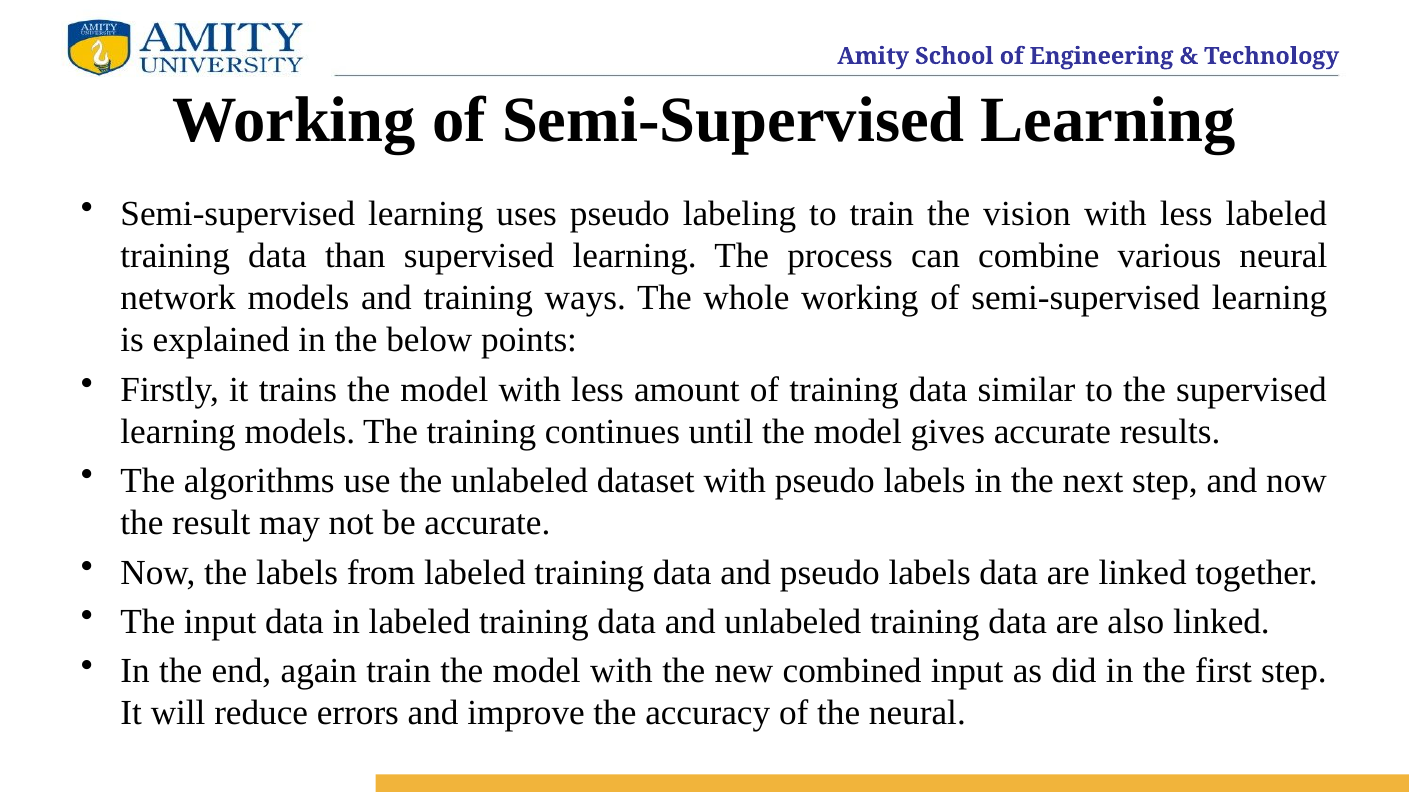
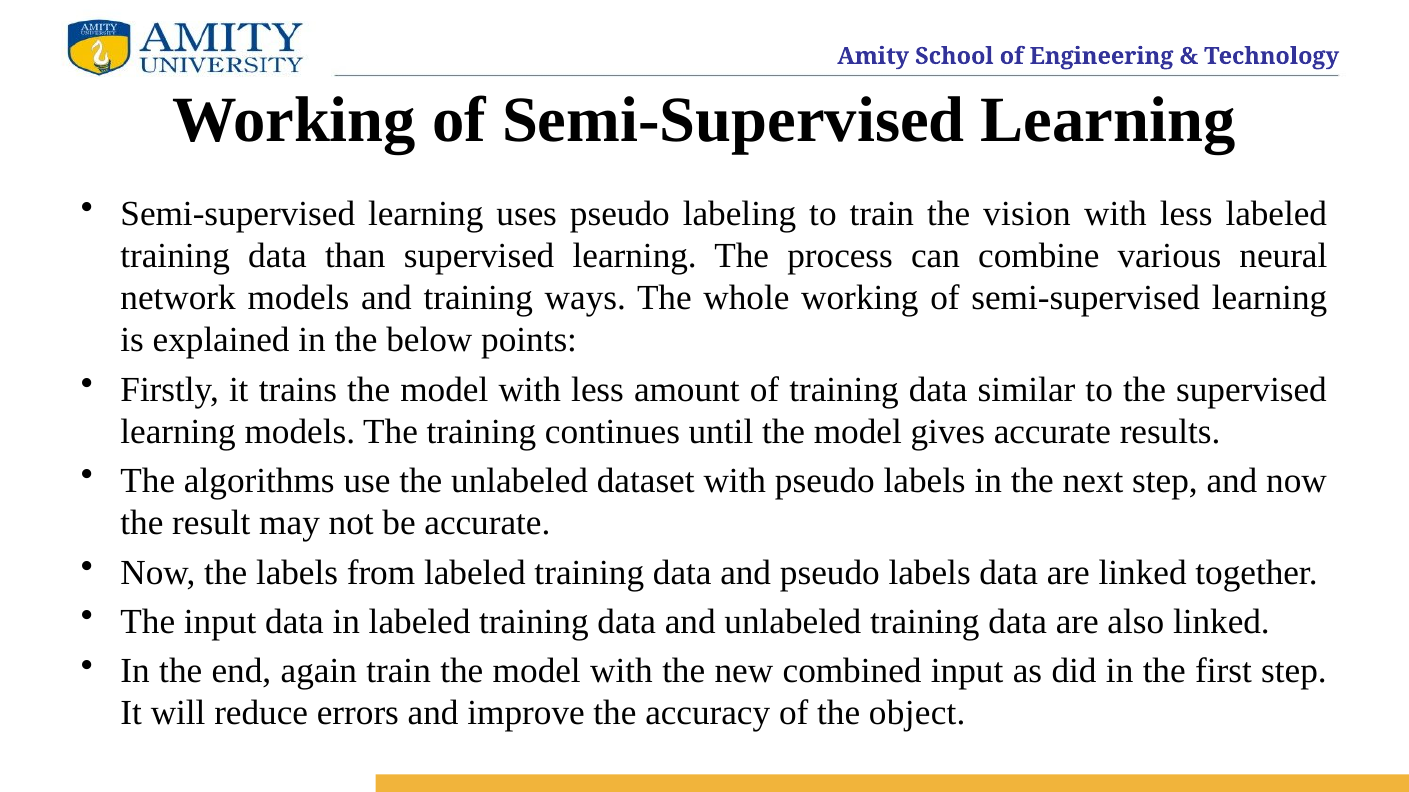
the neural: neural -> object
